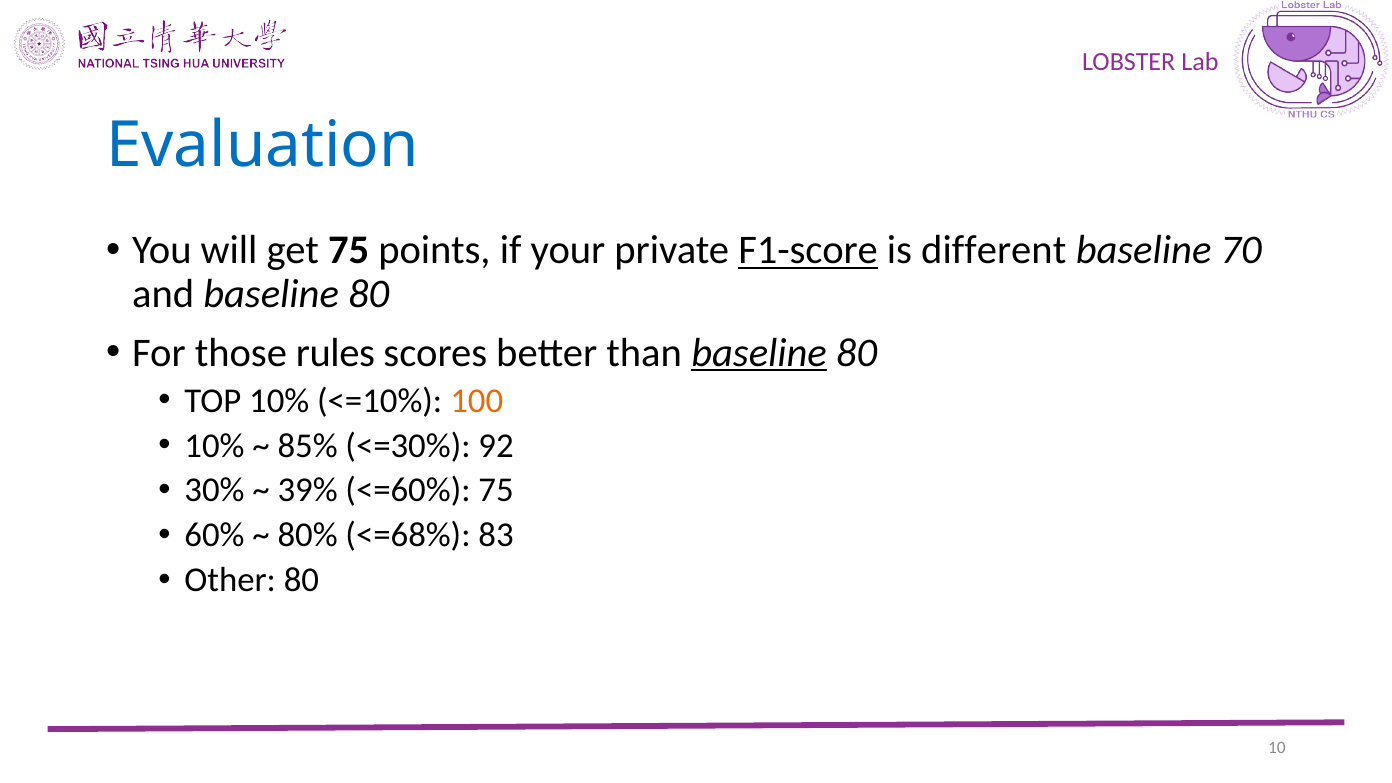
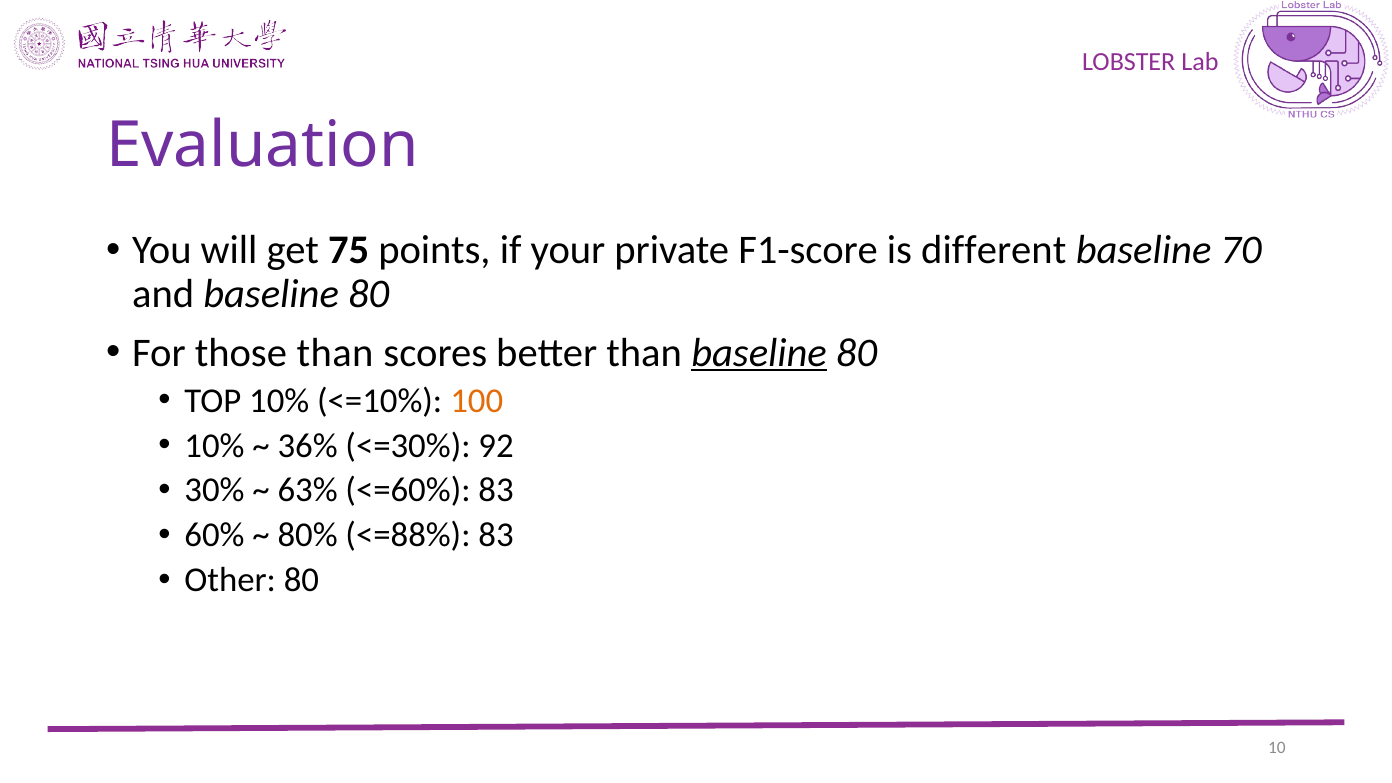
Evaluation colour: blue -> purple
F1-score underline: present -> none
those rules: rules -> than
85%: 85% -> 36%
39%: 39% -> 63%
<=60% 75: 75 -> 83
<=68%: <=68% -> <=88%
